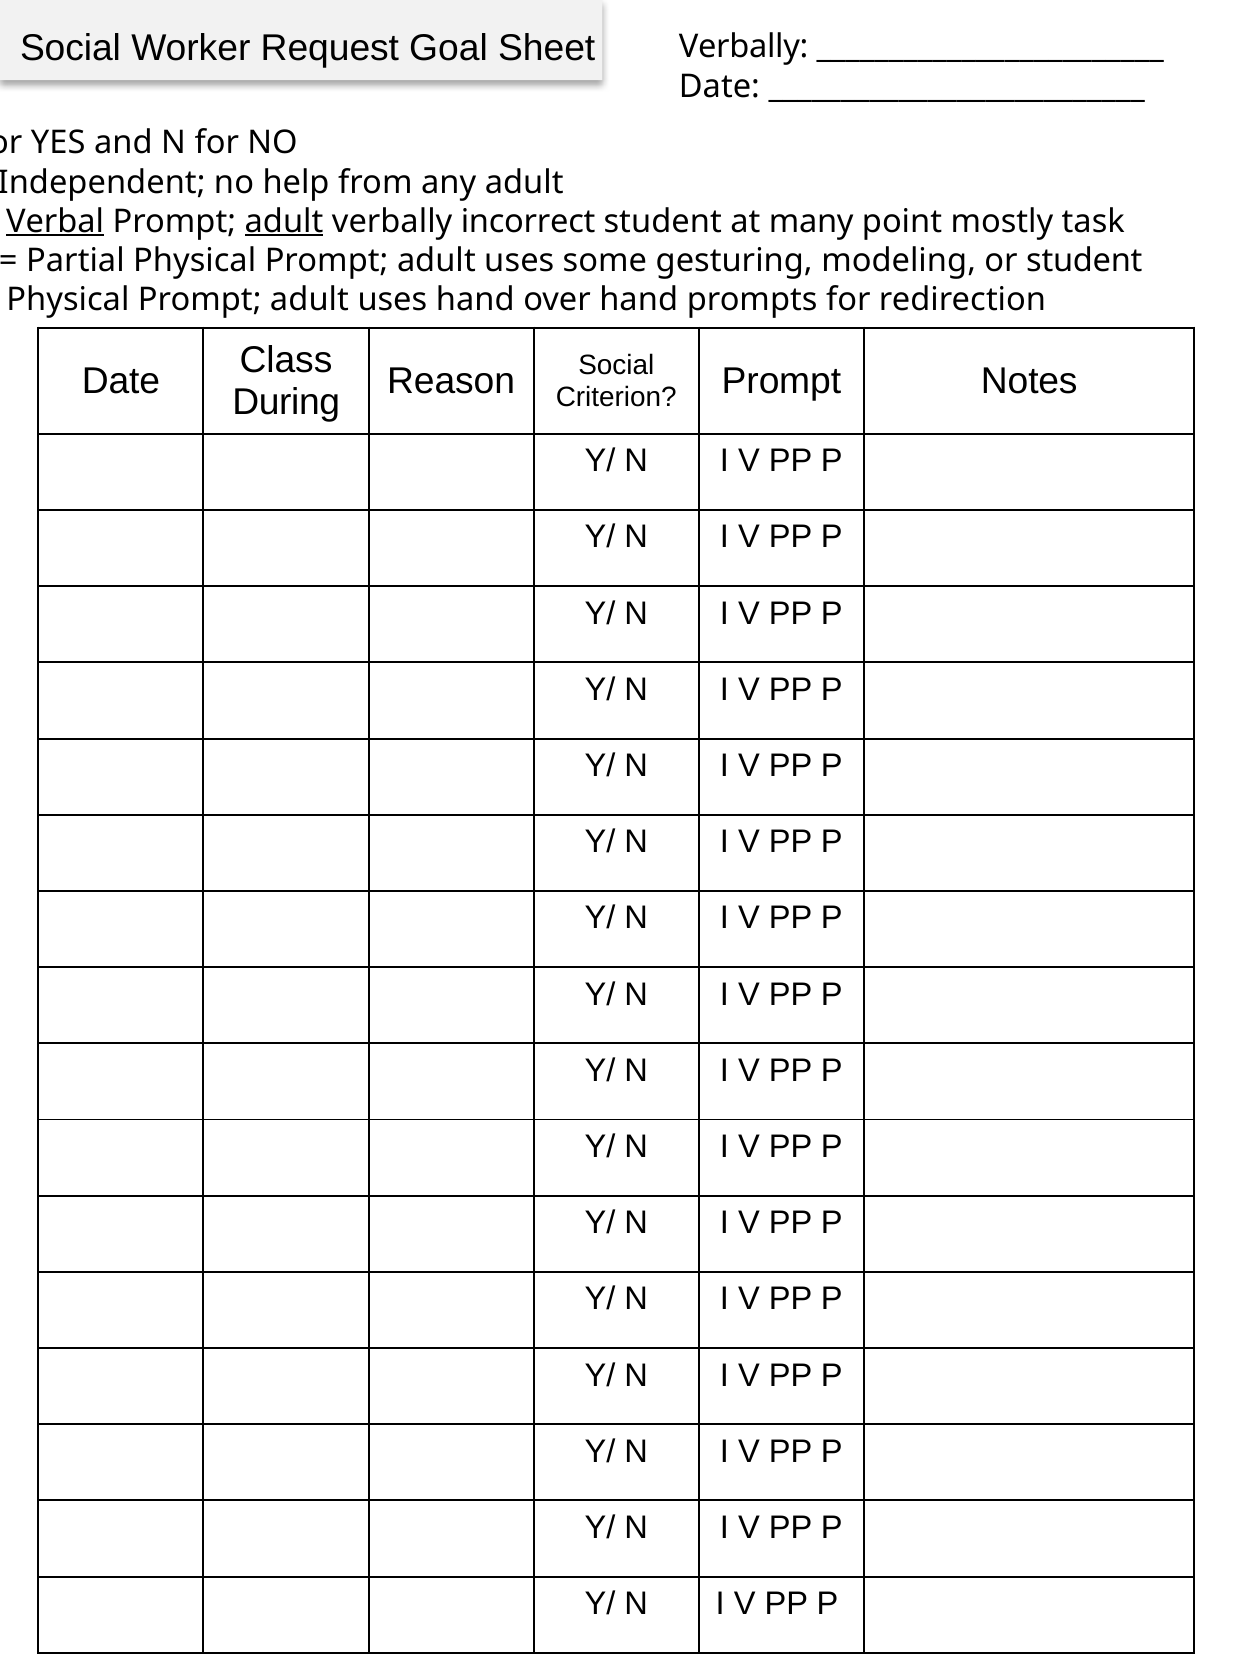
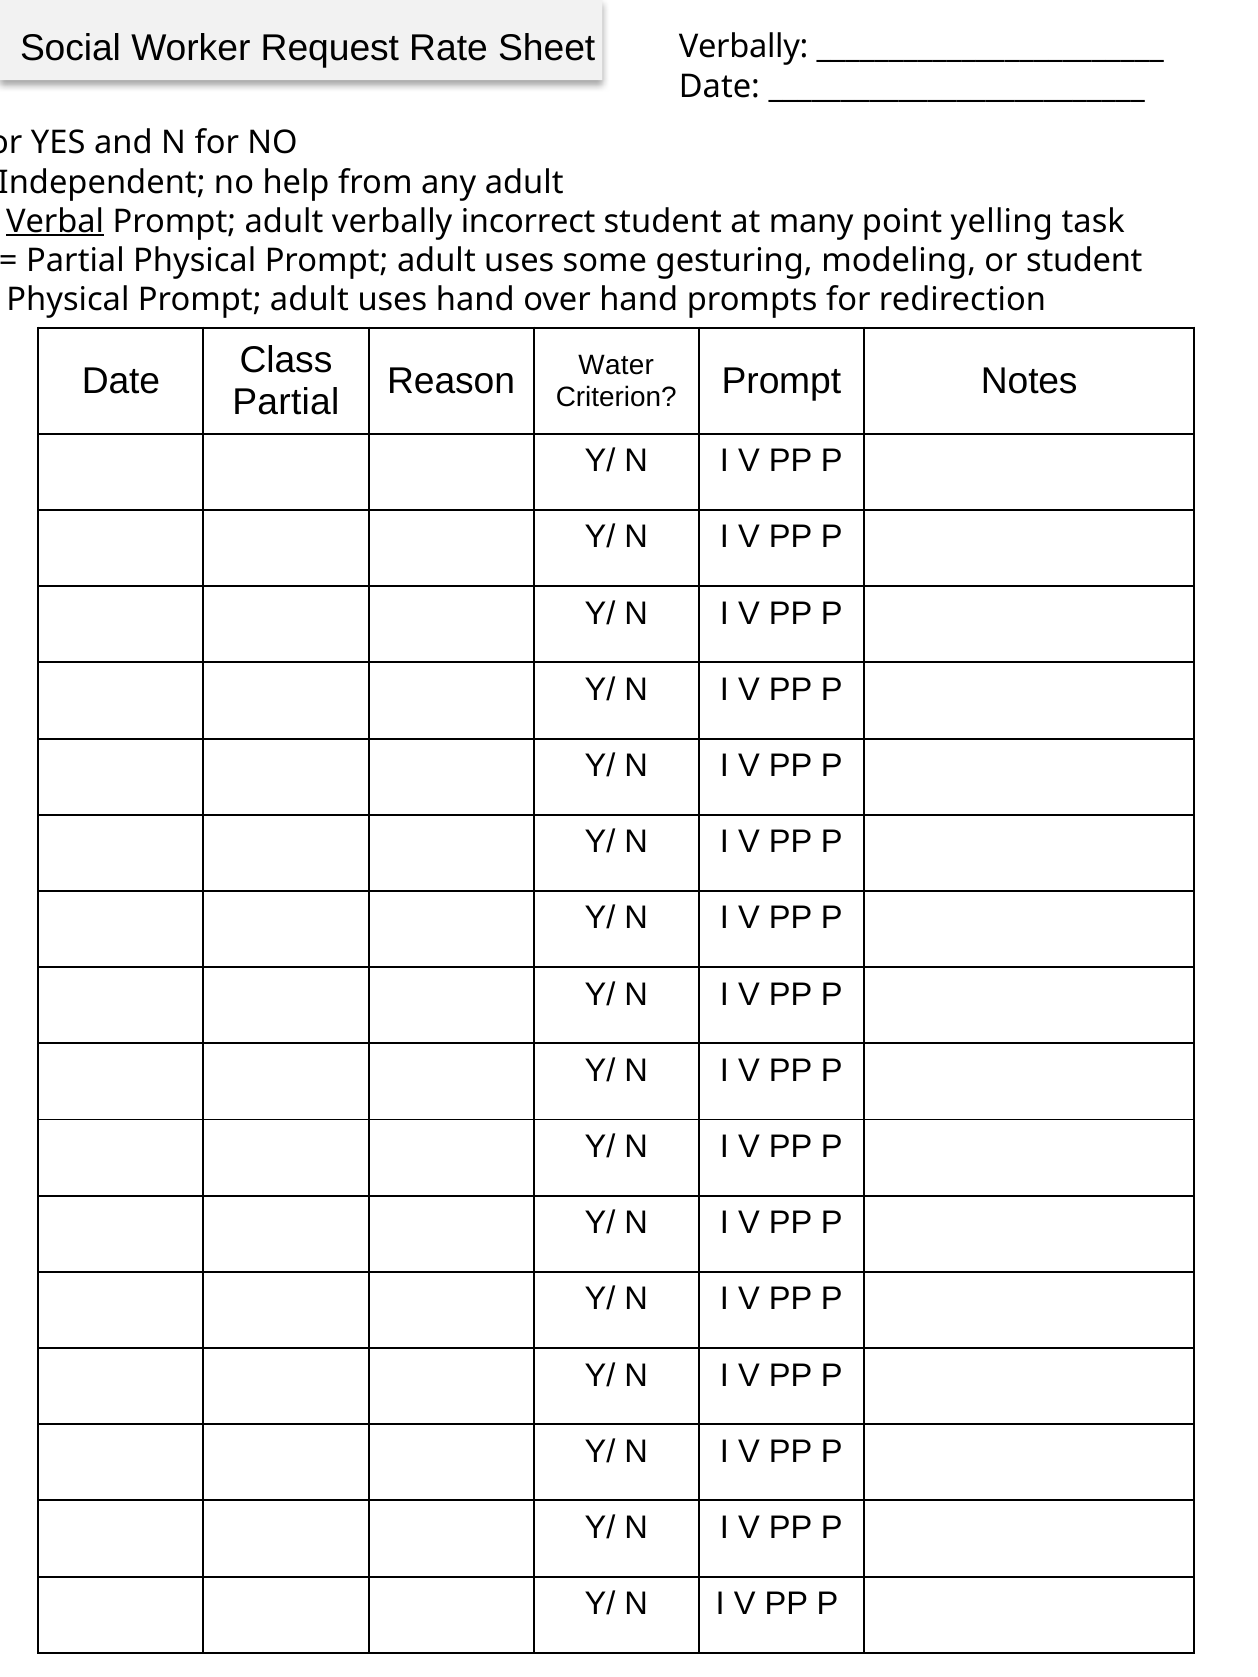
Goal: Goal -> Rate
adult at (284, 221) underline: present -> none
mostly: mostly -> yelling
Reason Social: Social -> Water
During at (286, 402): During -> Partial
